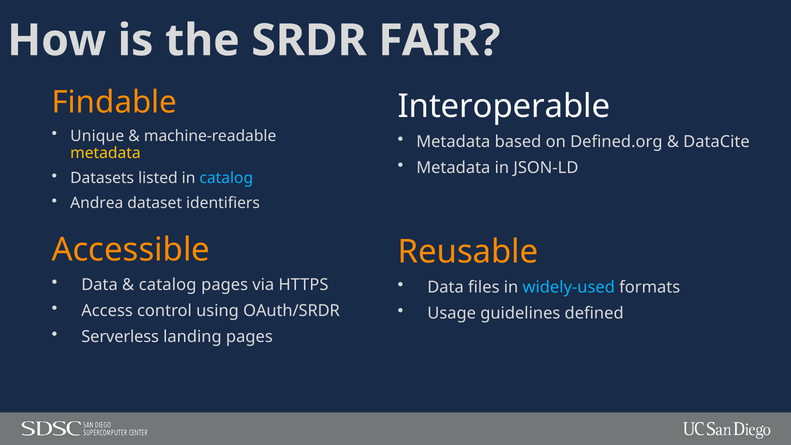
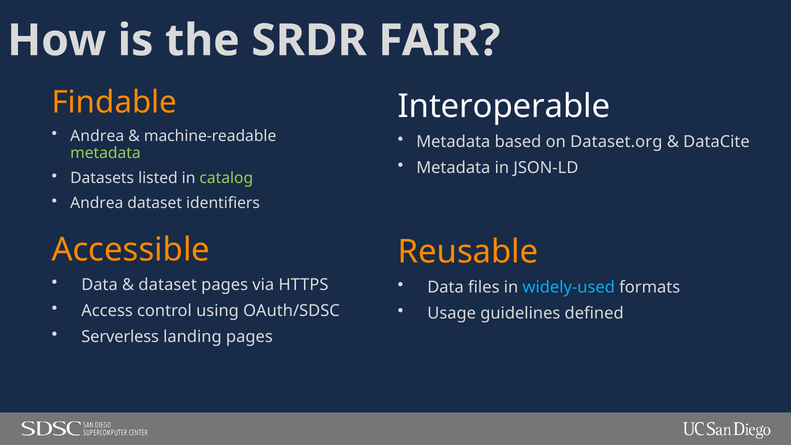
Unique at (97, 136): Unique -> Andrea
Defined.org: Defined.org -> Dataset.org
metadata at (105, 153) colour: yellow -> light green
catalog at (226, 178) colour: light blue -> light green
catalog at (168, 285): catalog -> dataset
OAuth/SRDR: OAuth/SRDR -> OAuth/SDSC
